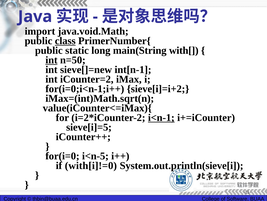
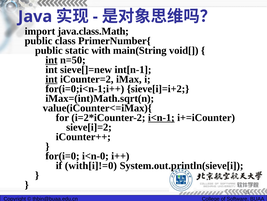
java.void.Math: java.void.Math -> java.class.Math
class underline: present -> none
long: long -> with
with[: with[ -> void[
int at (51, 79) underline: none -> present
sieve[i]=5: sieve[i]=5 -> sieve[i]=2
i<n-5: i<n-5 -> i<n-0
